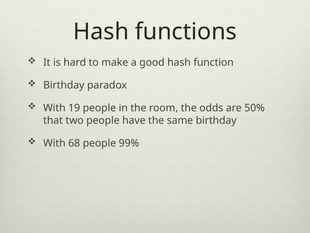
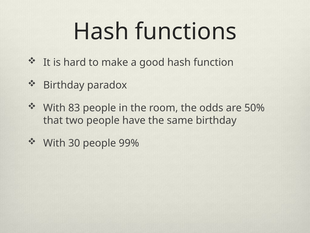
19: 19 -> 83
68: 68 -> 30
